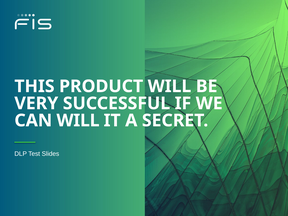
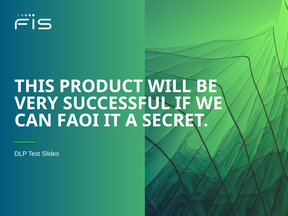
CAN WILL: WILL -> FAOI
